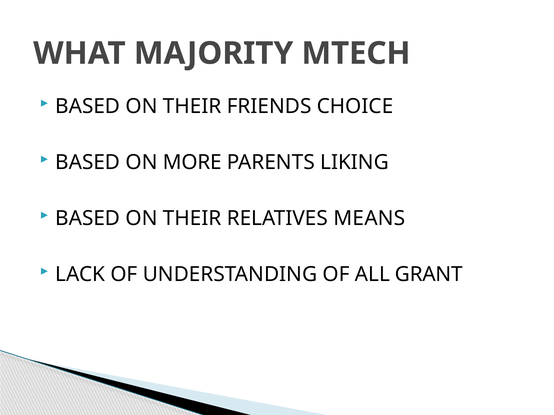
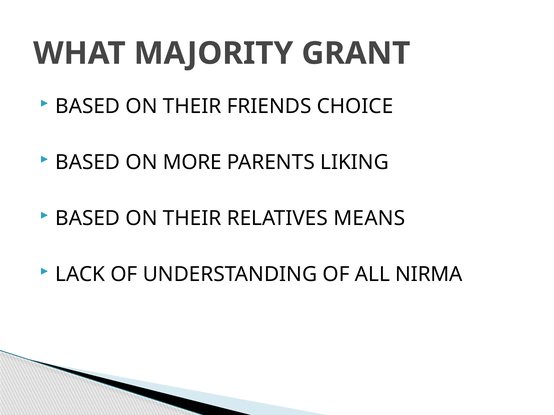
MTECH: MTECH -> GRANT
GRANT: GRANT -> NIRMA
